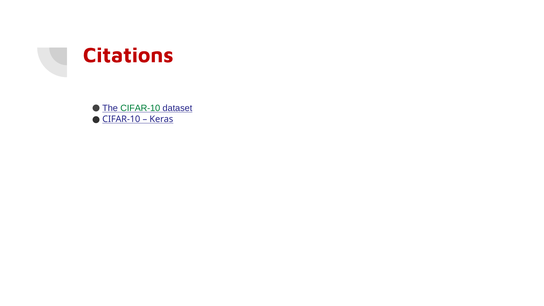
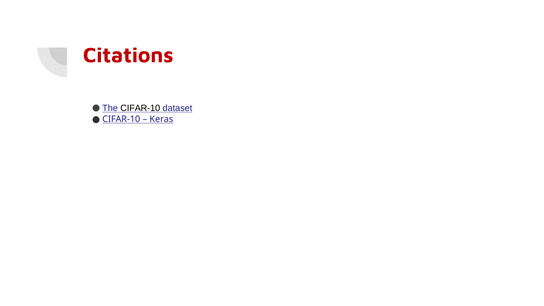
CIFAR-10 at (140, 108) colour: green -> black
